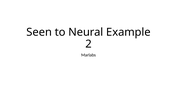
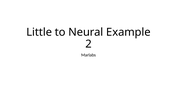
Seen: Seen -> Little
